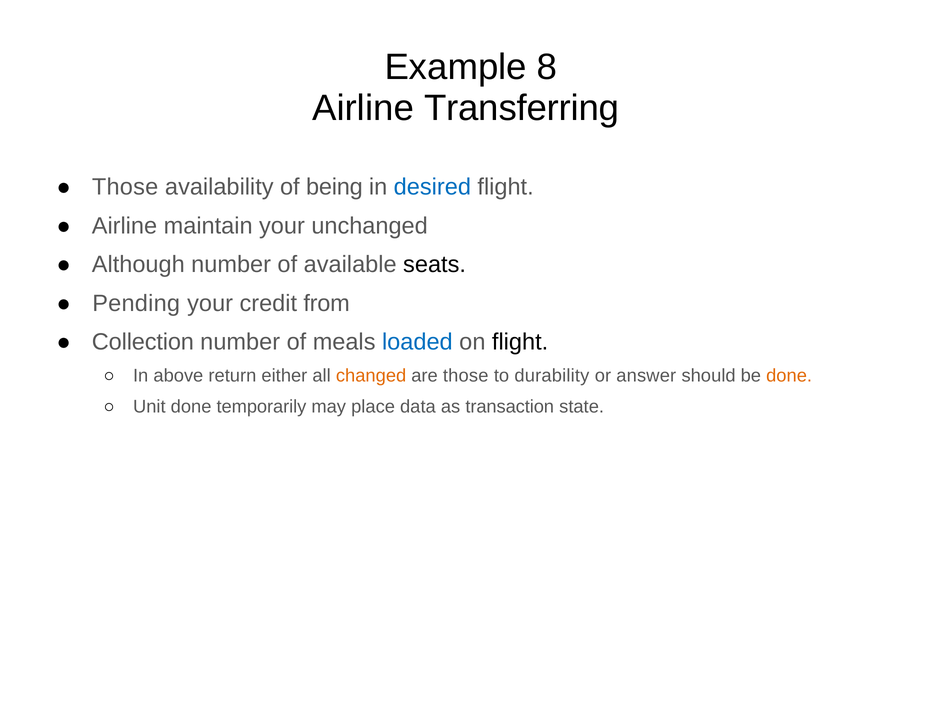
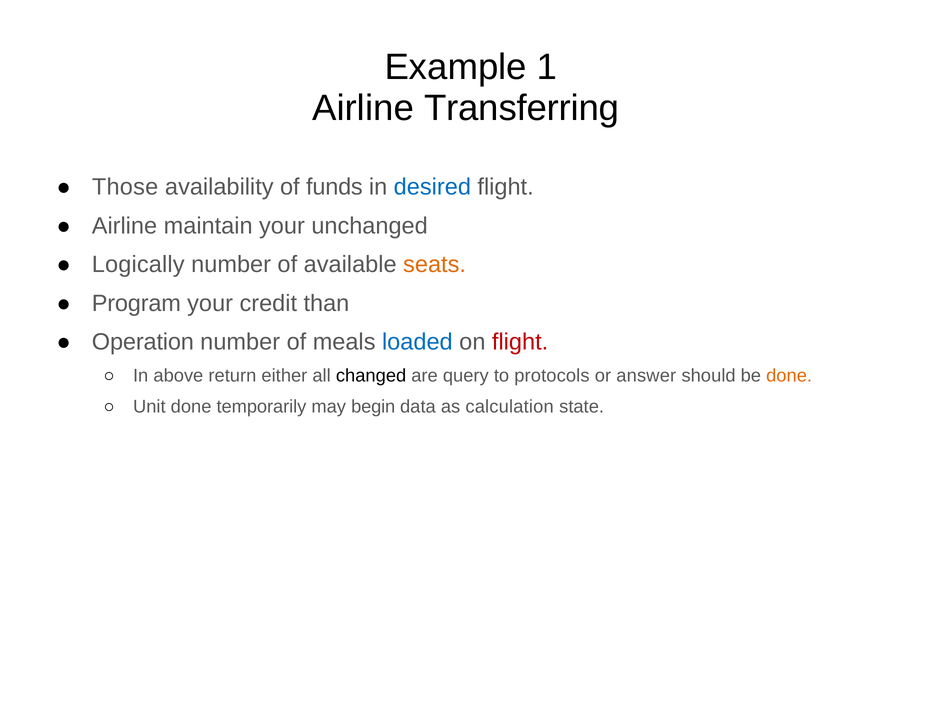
8: 8 -> 1
being: being -> funds
Although: Although -> Logically
seats colour: black -> orange
Pending: Pending -> Program
from: from -> than
Collection: Collection -> Operation
flight at (520, 342) colour: black -> red
changed colour: orange -> black
are those: those -> query
durability: durability -> protocols
place: place -> begin
transaction: transaction -> calculation
